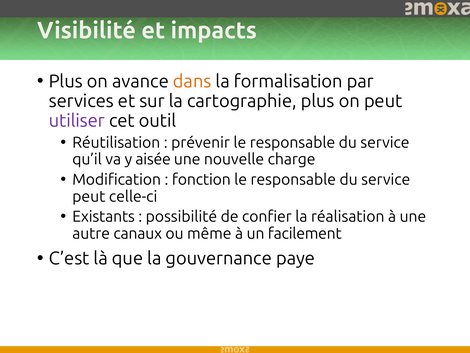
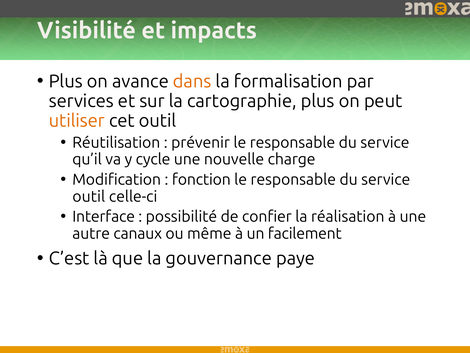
utiliser colour: purple -> orange
aisée: aisée -> cycle
peut at (89, 196): peut -> outil
Existants: Existants -> Interface
